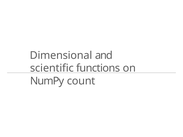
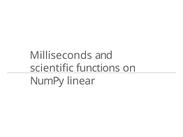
Dimensional: Dimensional -> Milliseconds
count: count -> linear
